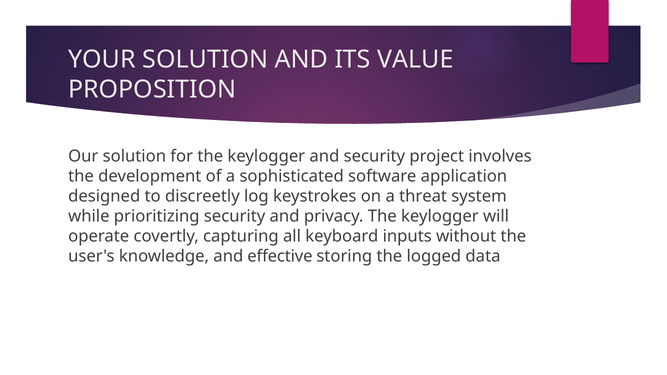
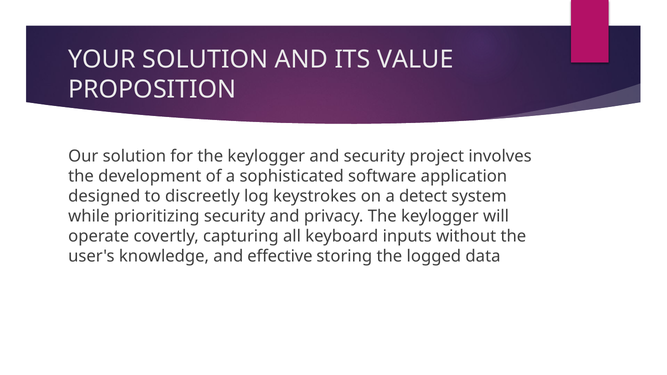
threat: threat -> detect
